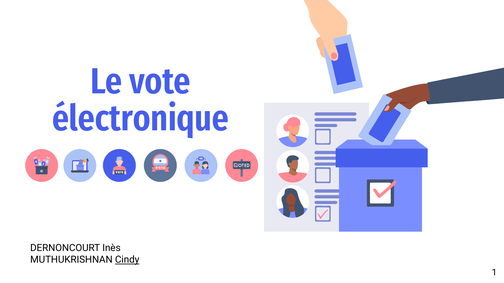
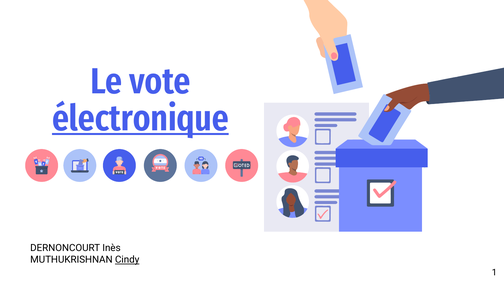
électronique underline: none -> present
